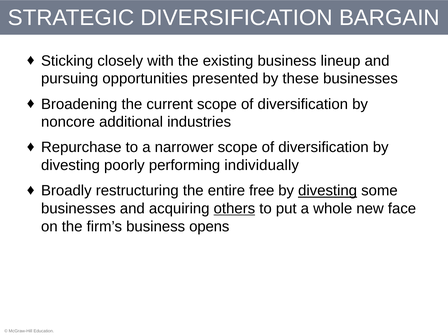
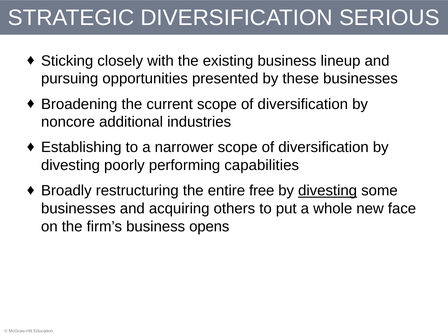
BARGAIN: BARGAIN -> SERIOUS
Repurchase: Repurchase -> Establishing
individually: individually -> capabilities
others underline: present -> none
